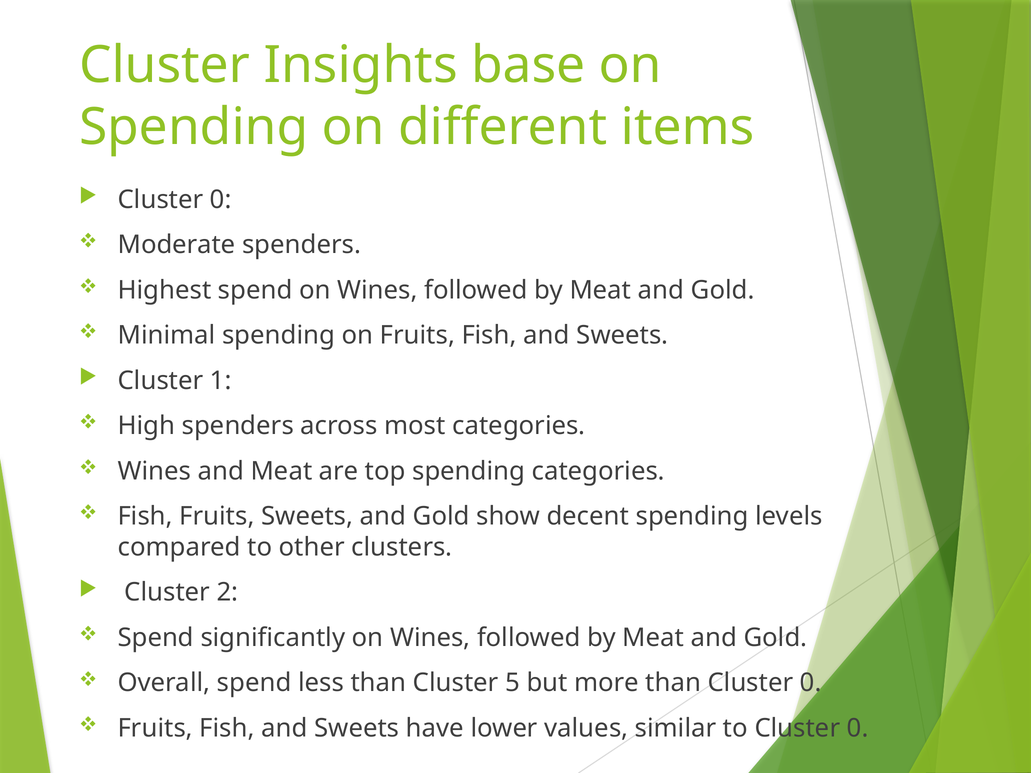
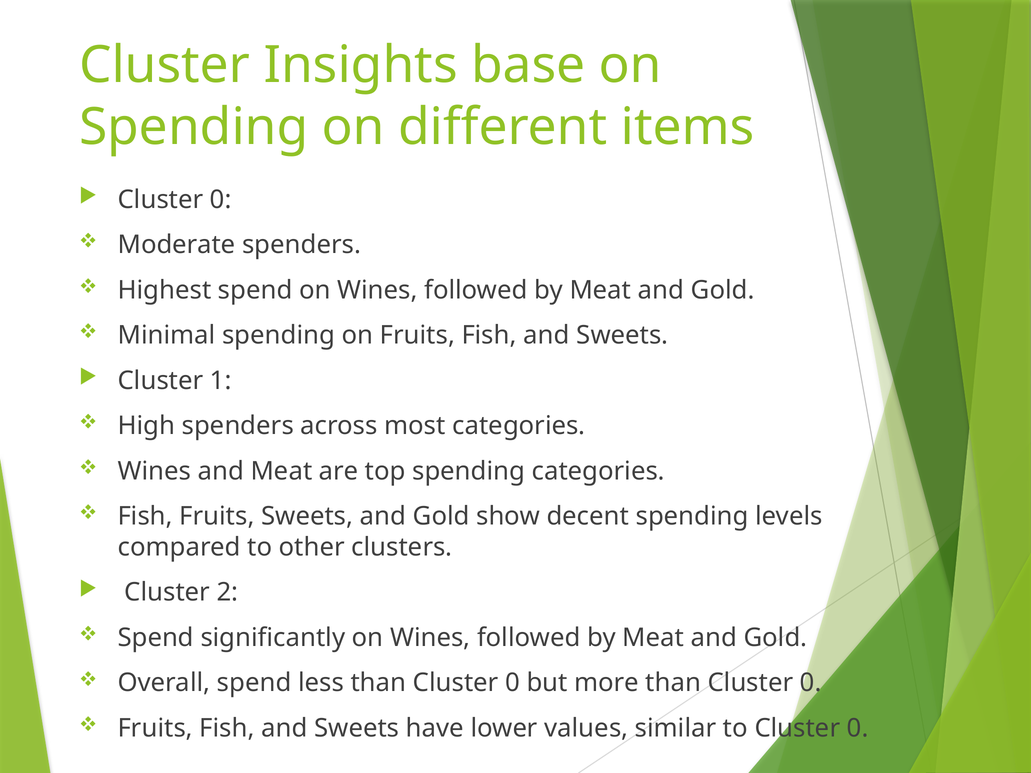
less than Cluster 5: 5 -> 0
